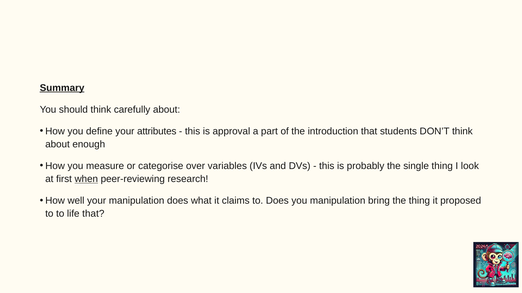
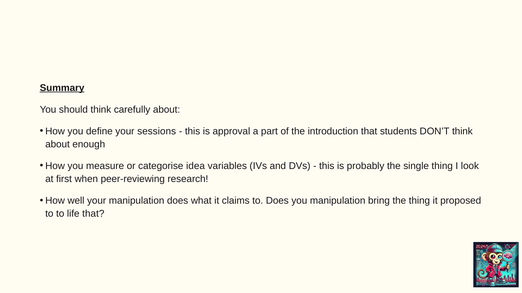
attributes: attributes -> sessions
over: over -> idea
when underline: present -> none
